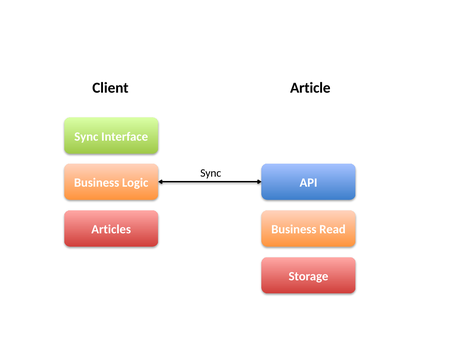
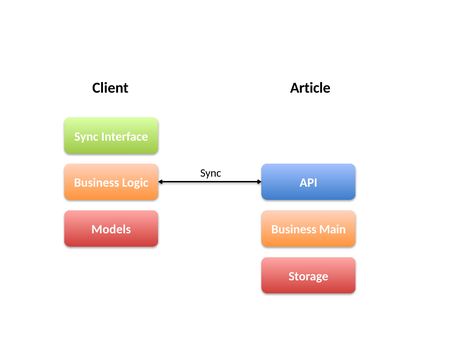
Articles: Articles -> Models
Read: Read -> Main
